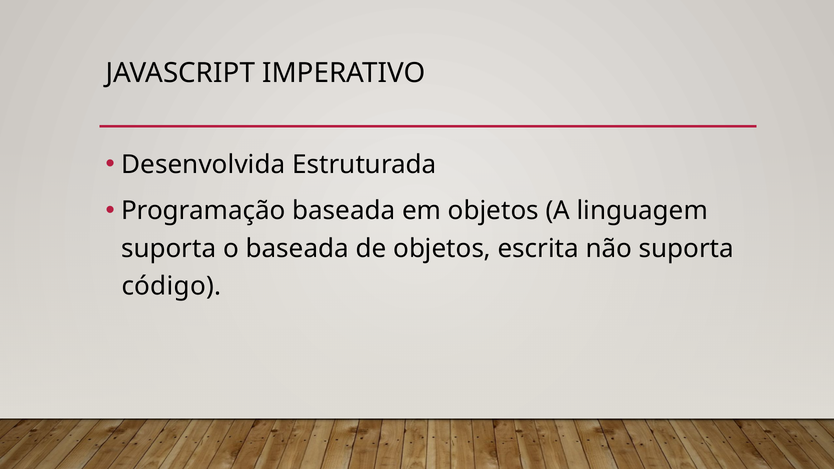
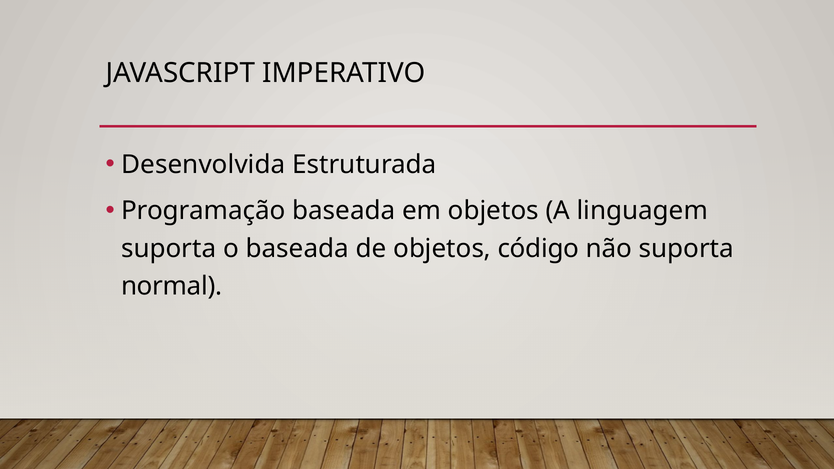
escrita: escrita -> código
código: código -> normal
